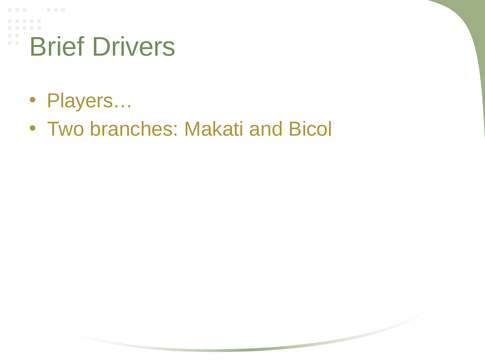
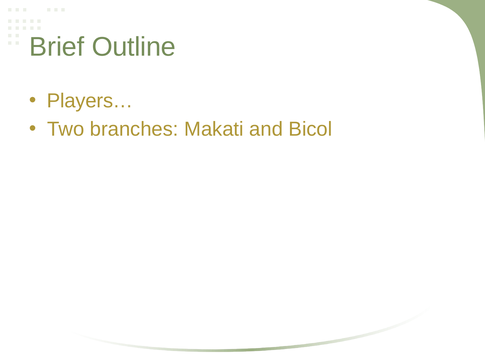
Drivers: Drivers -> Outline
